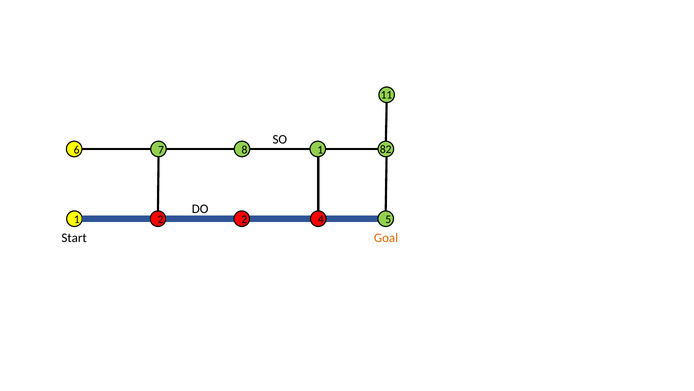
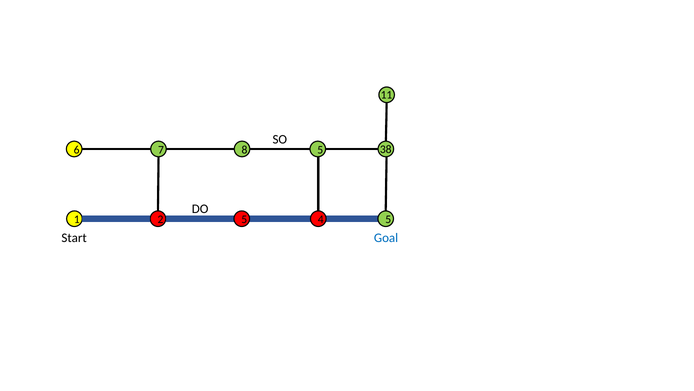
8 1: 1 -> 5
82: 82 -> 38
2 at (244, 219): 2 -> 5
Goal colour: orange -> blue
